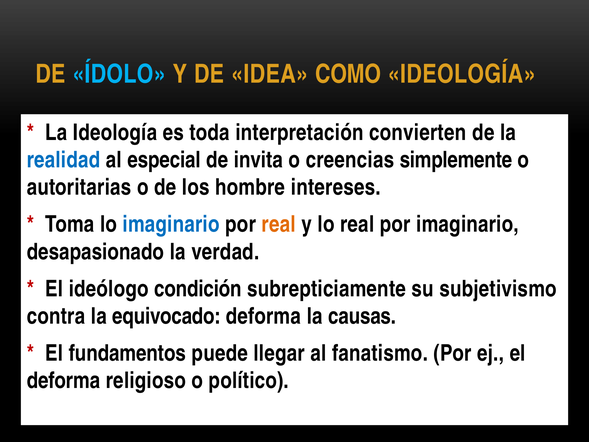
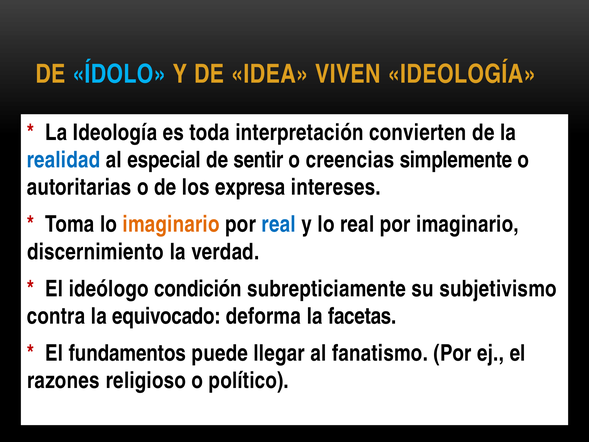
COMO: COMO -> VIVEN
invita: invita -> sentir
hombre: hombre -> expresa
imaginario at (171, 224) colour: blue -> orange
real at (279, 224) colour: orange -> blue
desapasionado: desapasionado -> discernimiento
causas: causas -> facetas
deforma at (63, 380): deforma -> razones
